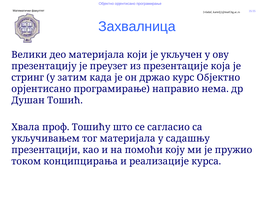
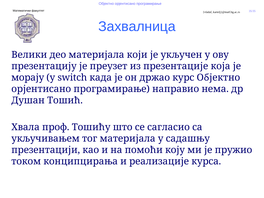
стринг: стринг -> морају
затим: затим -> switch
